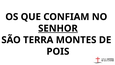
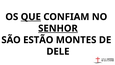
QUE underline: none -> present
TERRA: TERRA -> ESTÃO
POIS: POIS -> DELE
